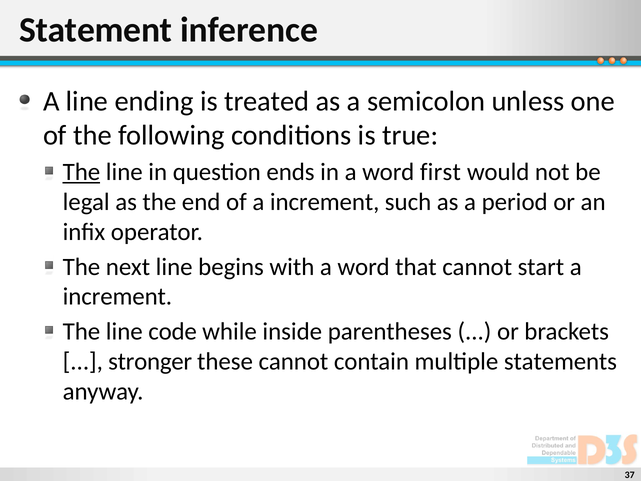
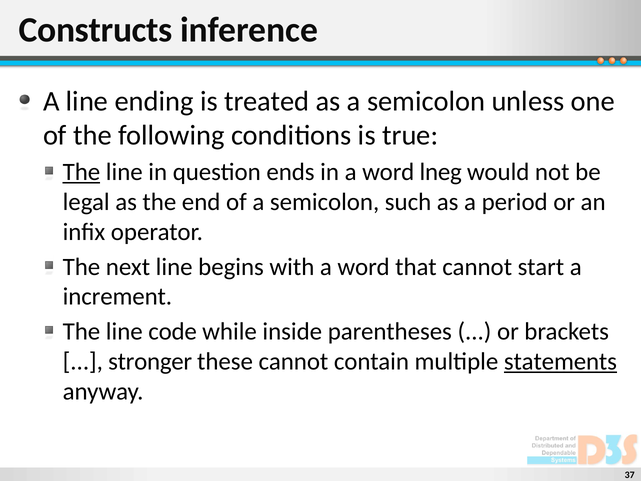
Statement: Statement -> Constructs
first: first -> lneg
of a increment: increment -> semicolon
statements underline: none -> present
